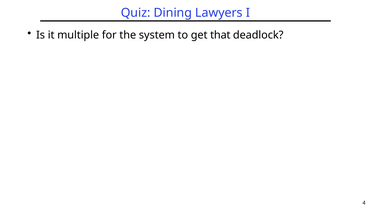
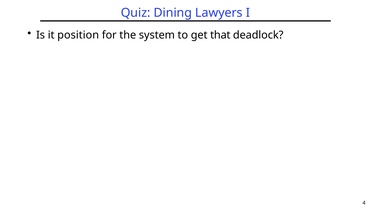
multiple: multiple -> position
